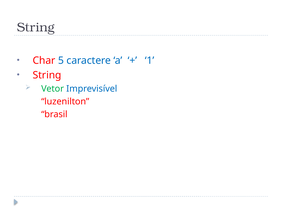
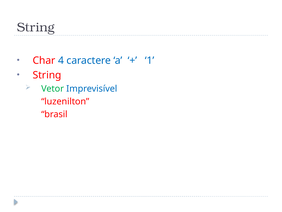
5: 5 -> 4
